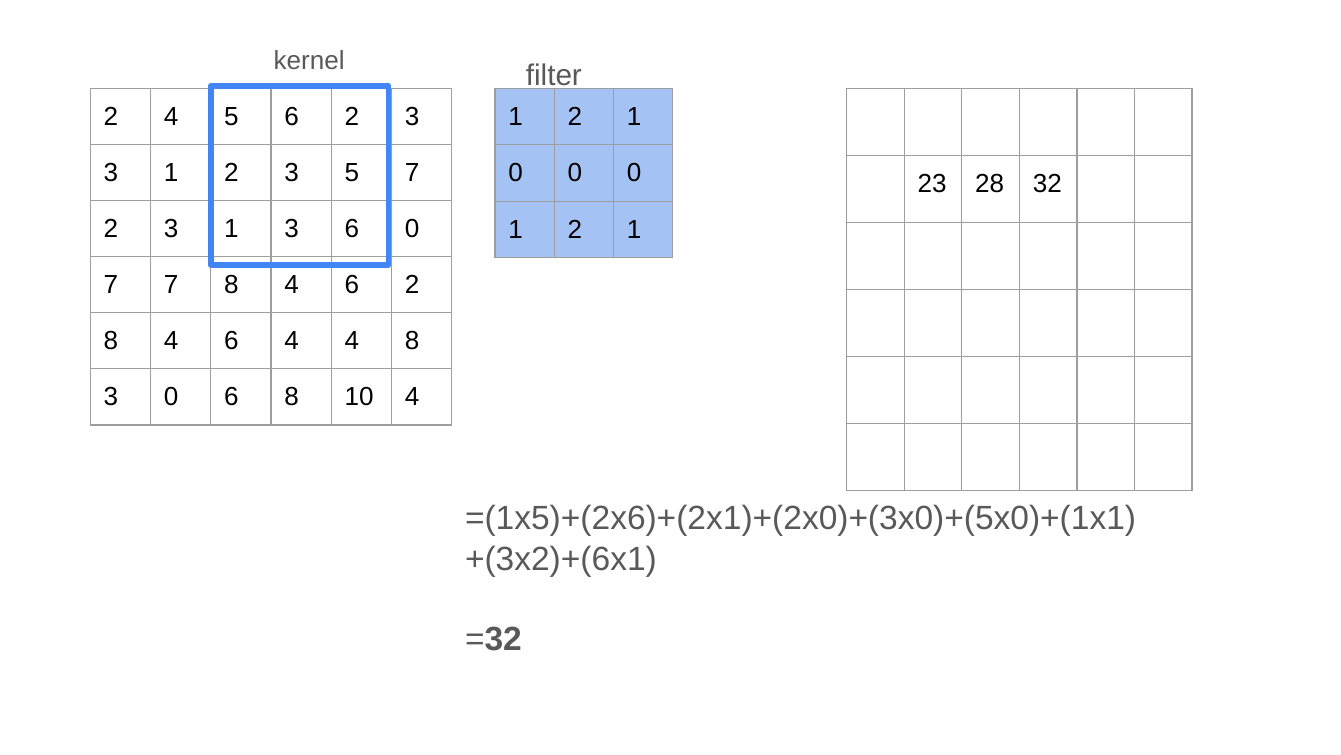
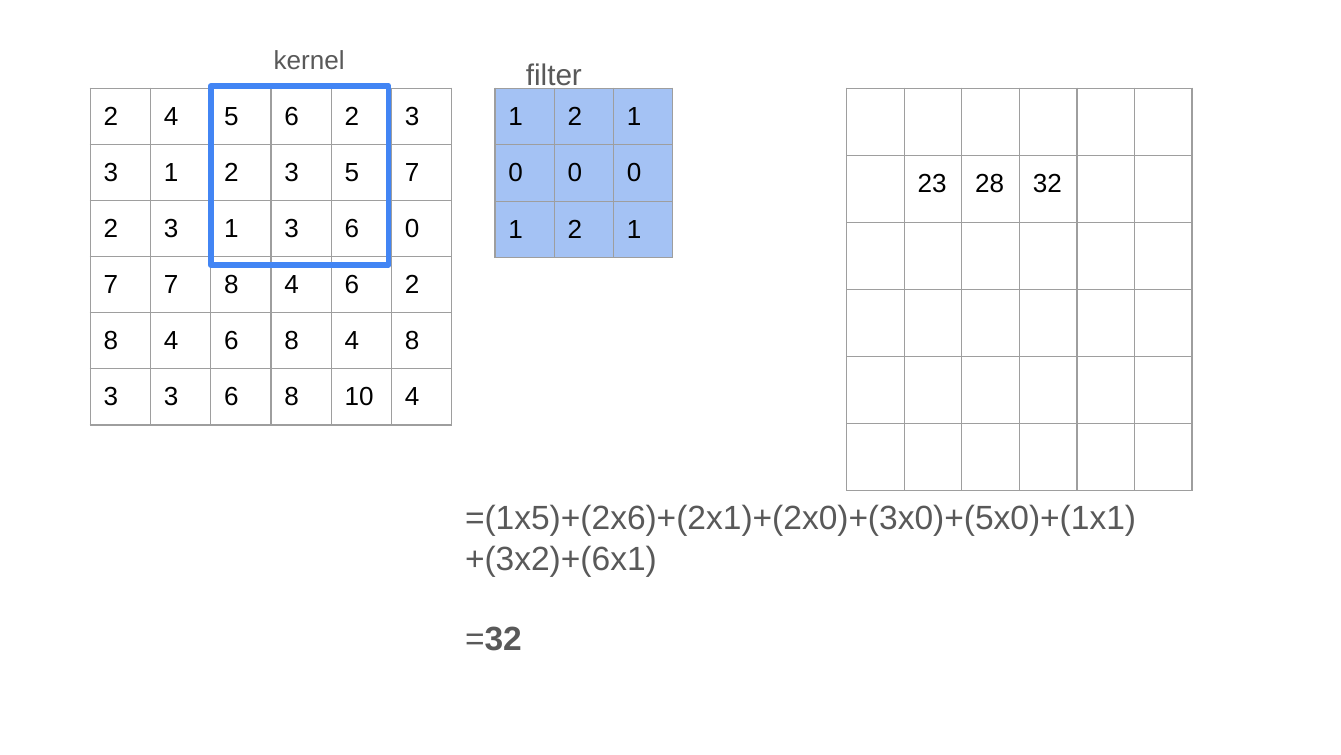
4 6 4: 4 -> 8
0 at (171, 397): 0 -> 3
